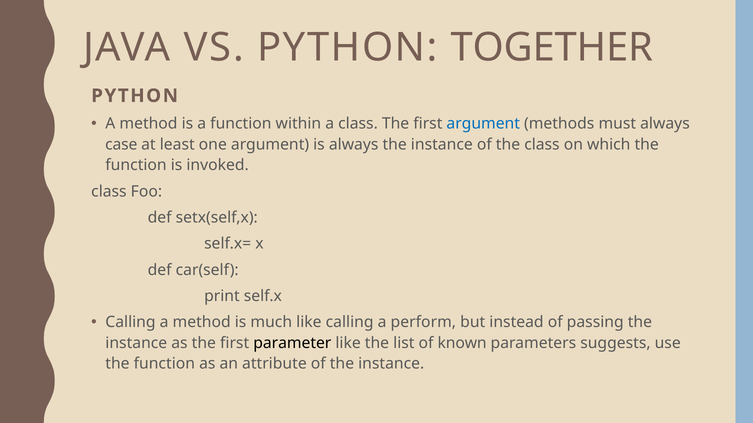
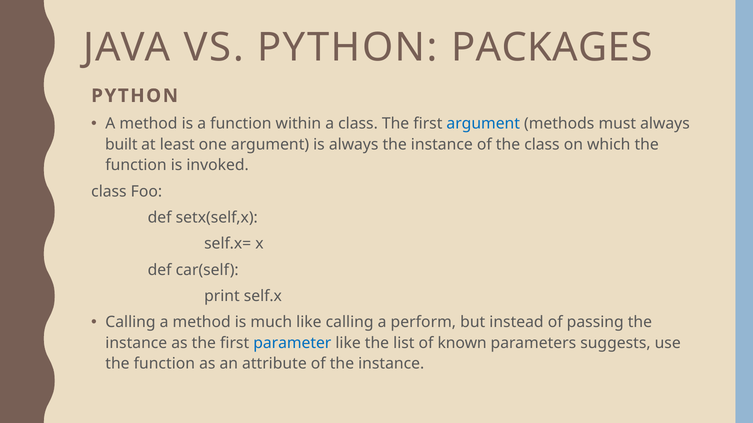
TOGETHER: TOGETHER -> PACKAGES
case: case -> built
parameter colour: black -> blue
